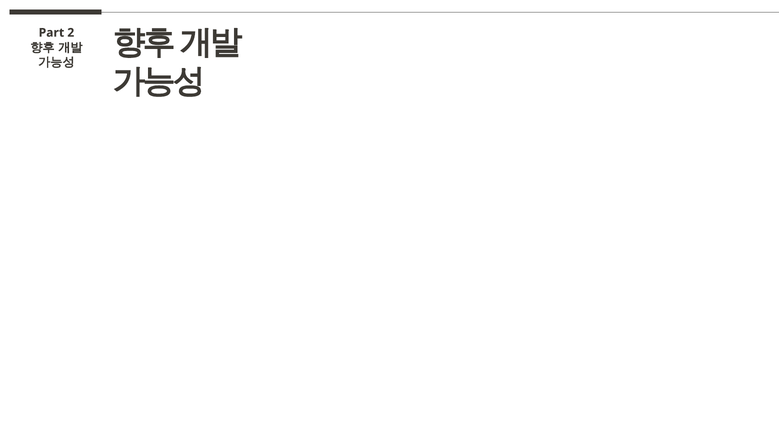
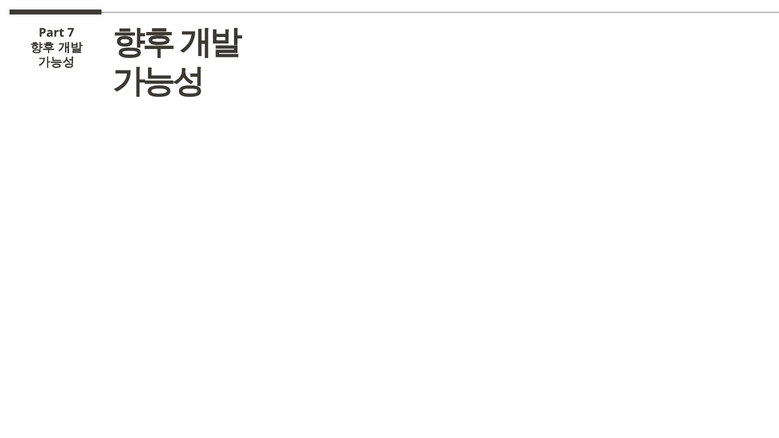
2: 2 -> 7
